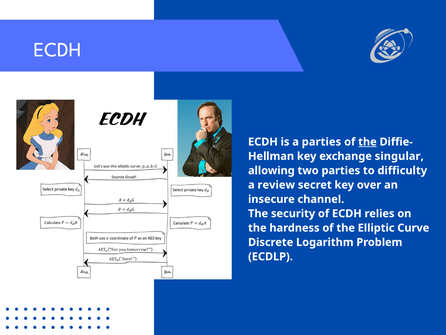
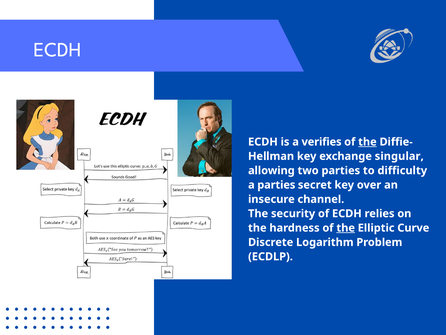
a parties: parties -> verifies
a review: review -> parties
the at (346, 228) underline: none -> present
